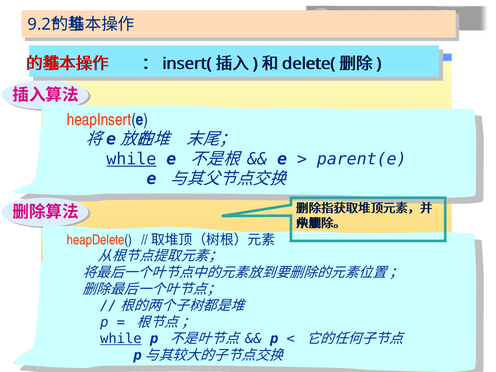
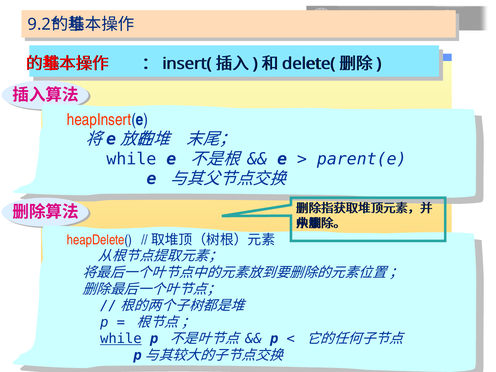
while at (132, 159) underline: present -> none
